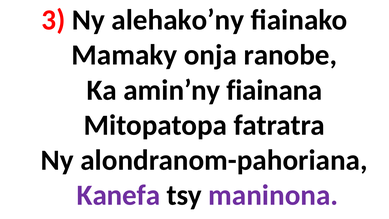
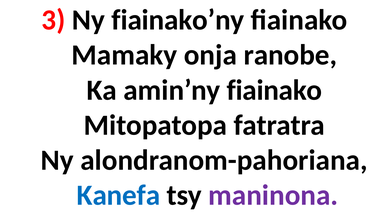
alehako’ny: alehako’ny -> fiainako’ny
amin’ny fiainana: fiainana -> fiainako
Kanefa colour: purple -> blue
